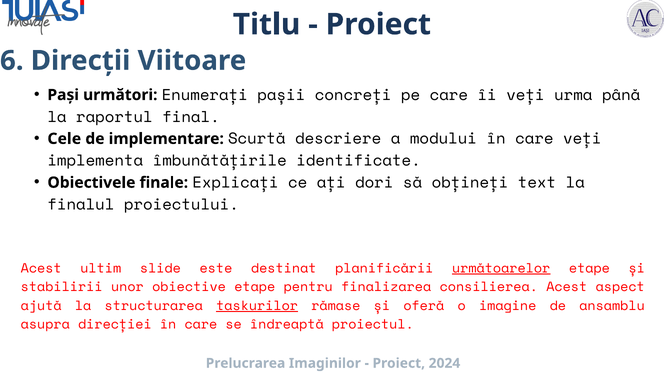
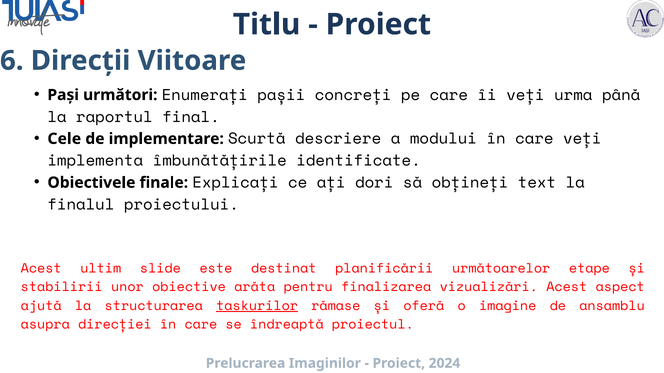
următoarelor underline: present -> none
obiective etape: etape -> arăta
consilierea: consilierea -> vizualizări
